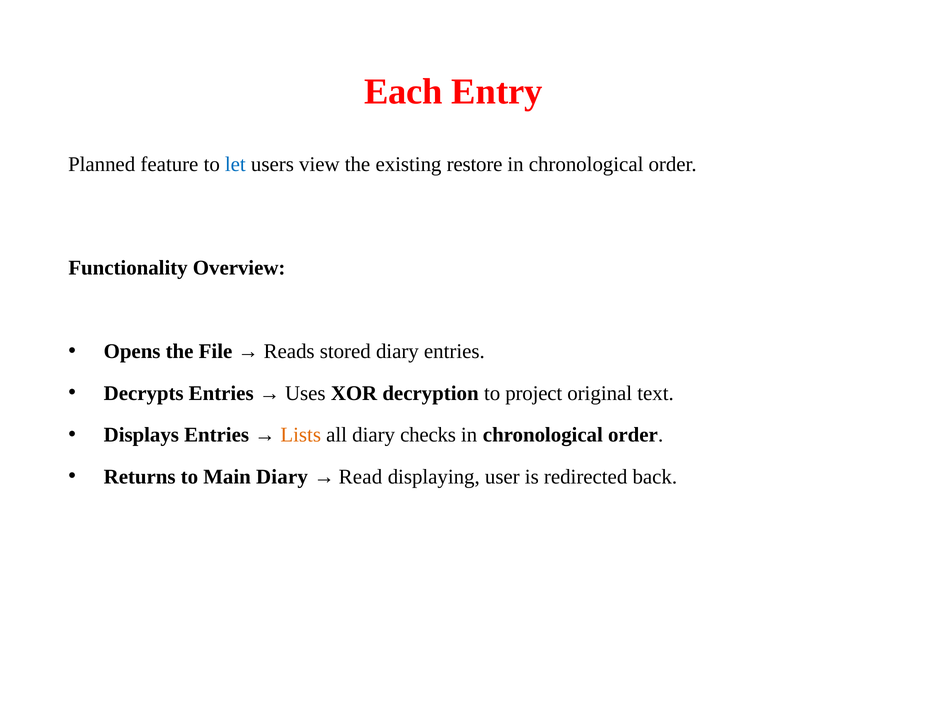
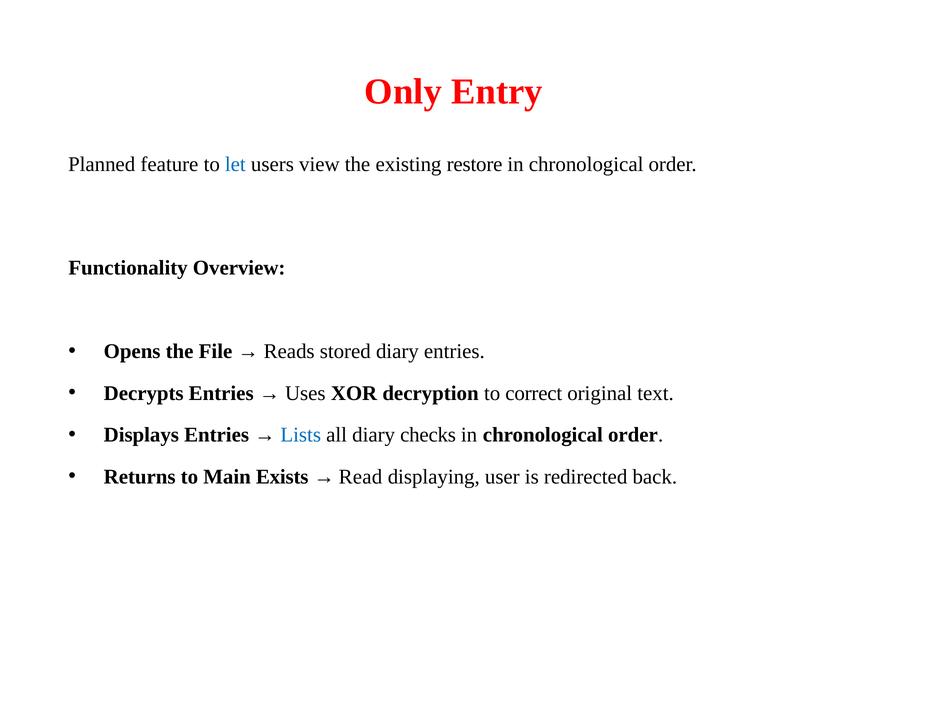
Each: Each -> Only
project: project -> correct
Lists colour: orange -> blue
Main Diary: Diary -> Exists
